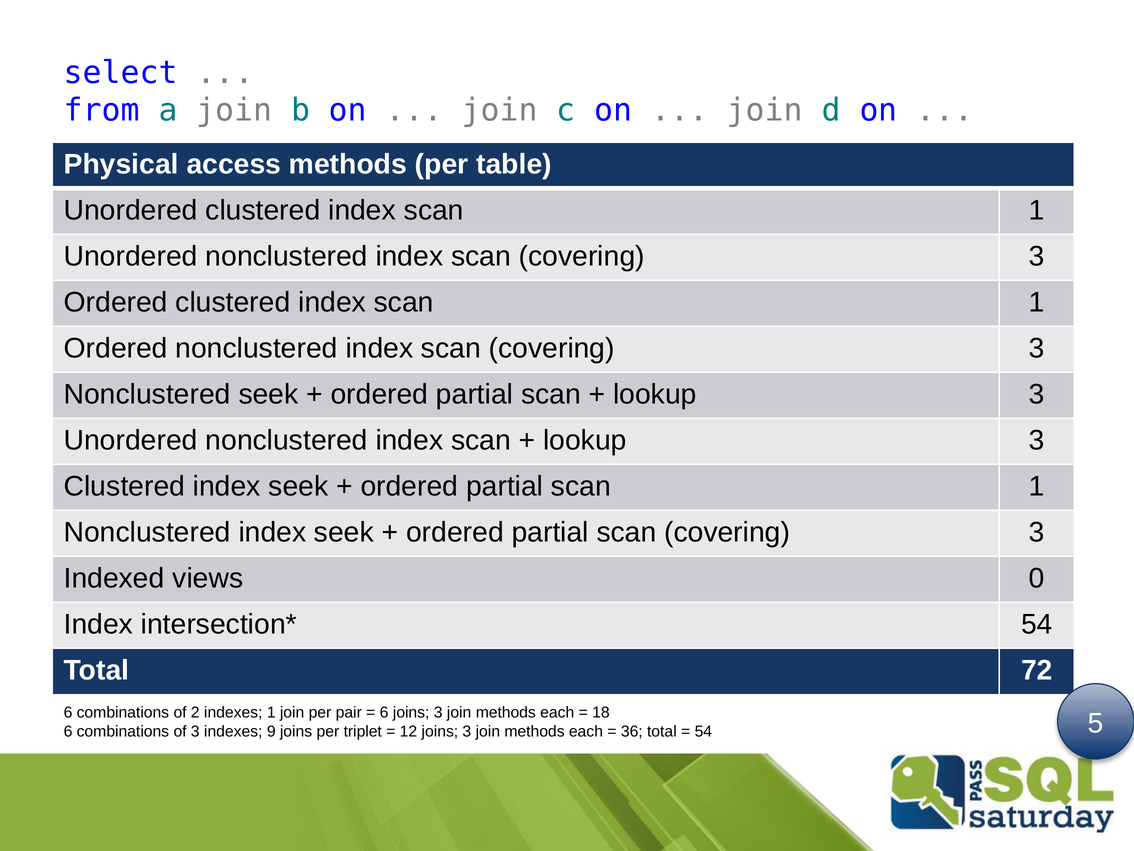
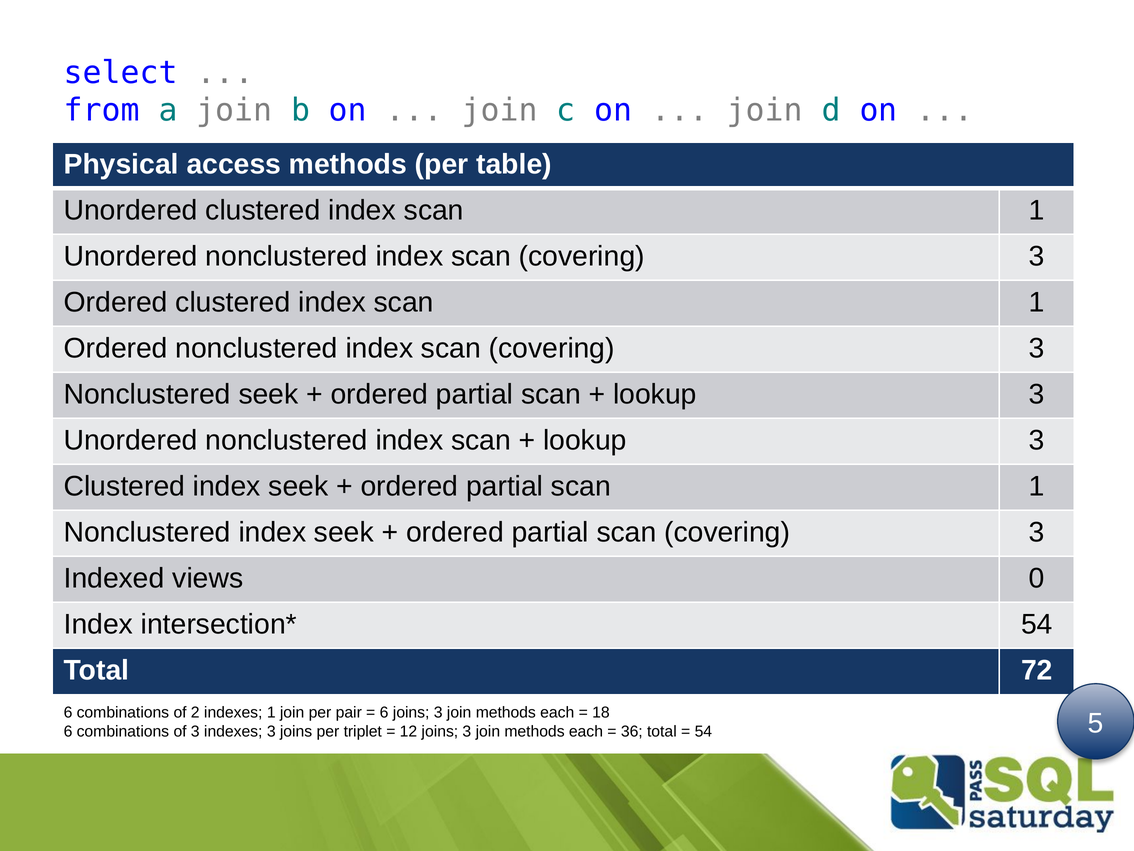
indexes 9: 9 -> 3
